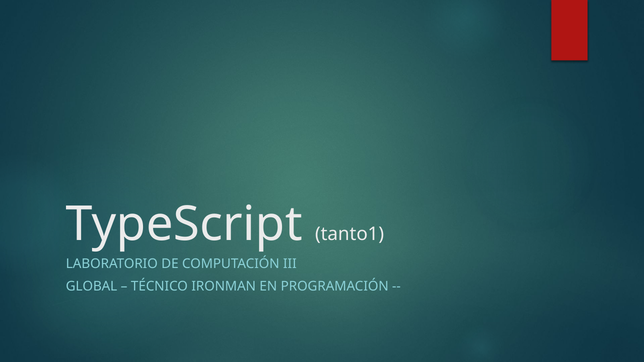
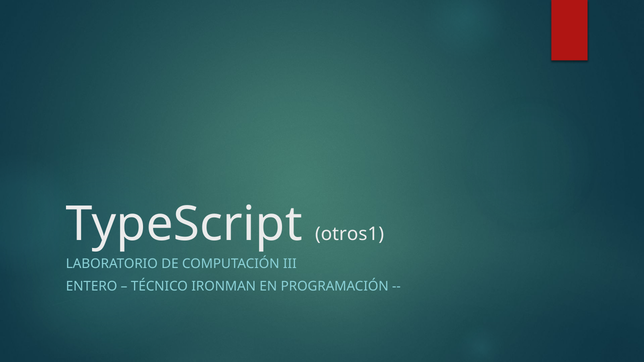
tanto1: tanto1 -> otros1
GLOBAL: GLOBAL -> ENTERO
